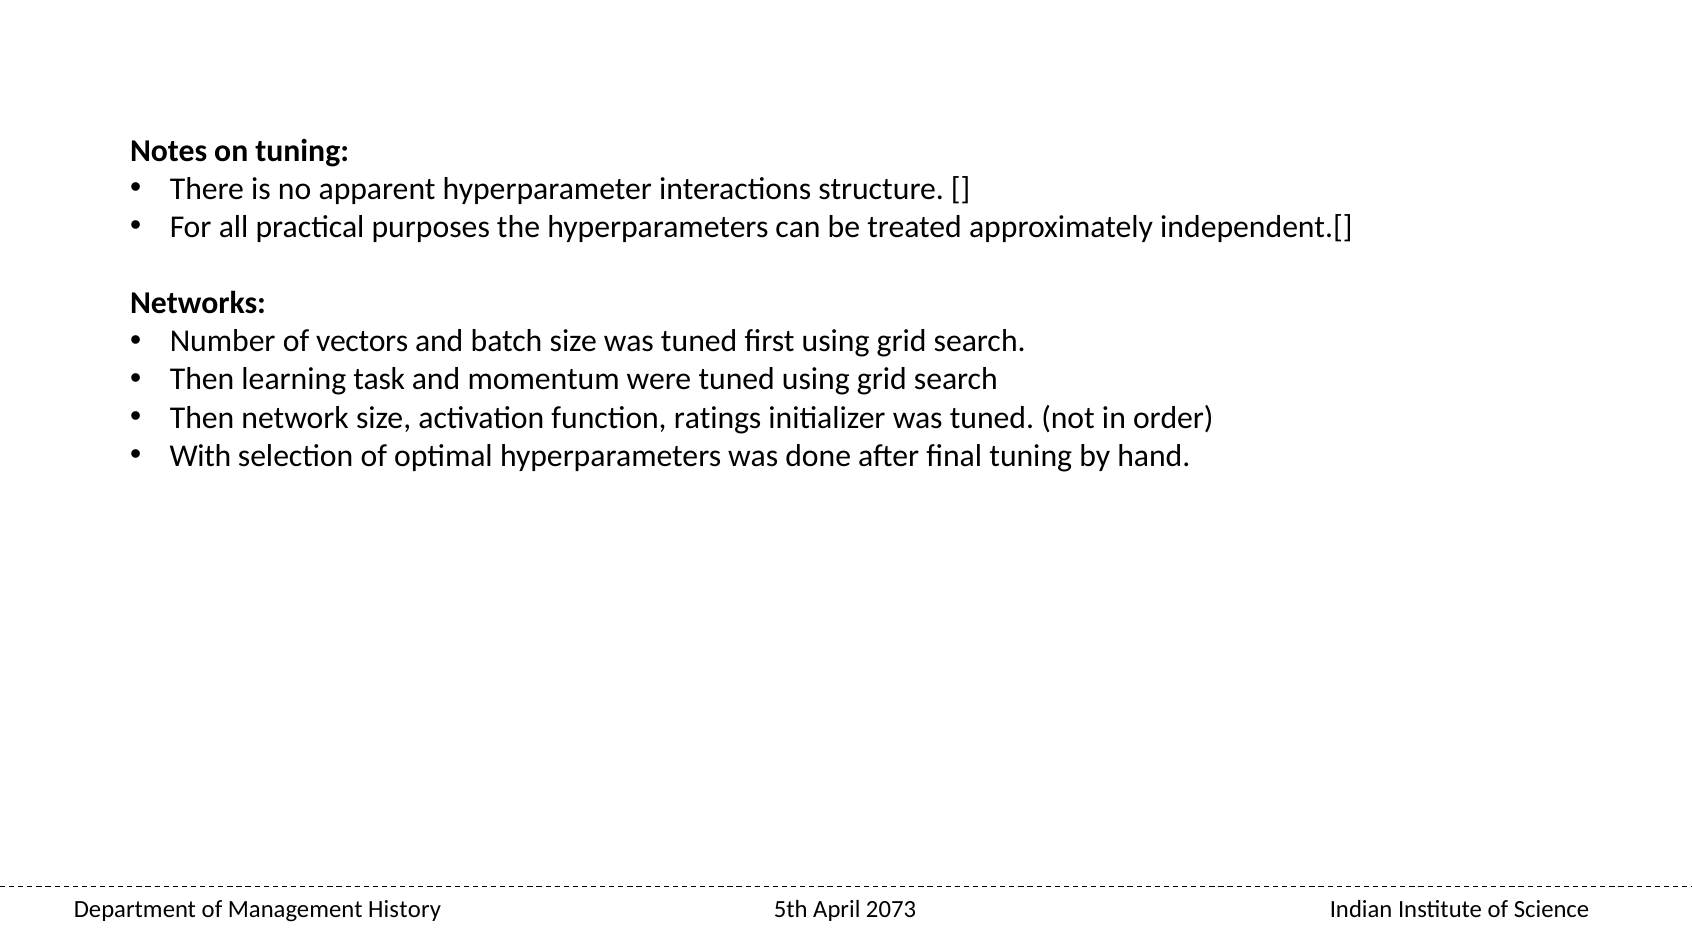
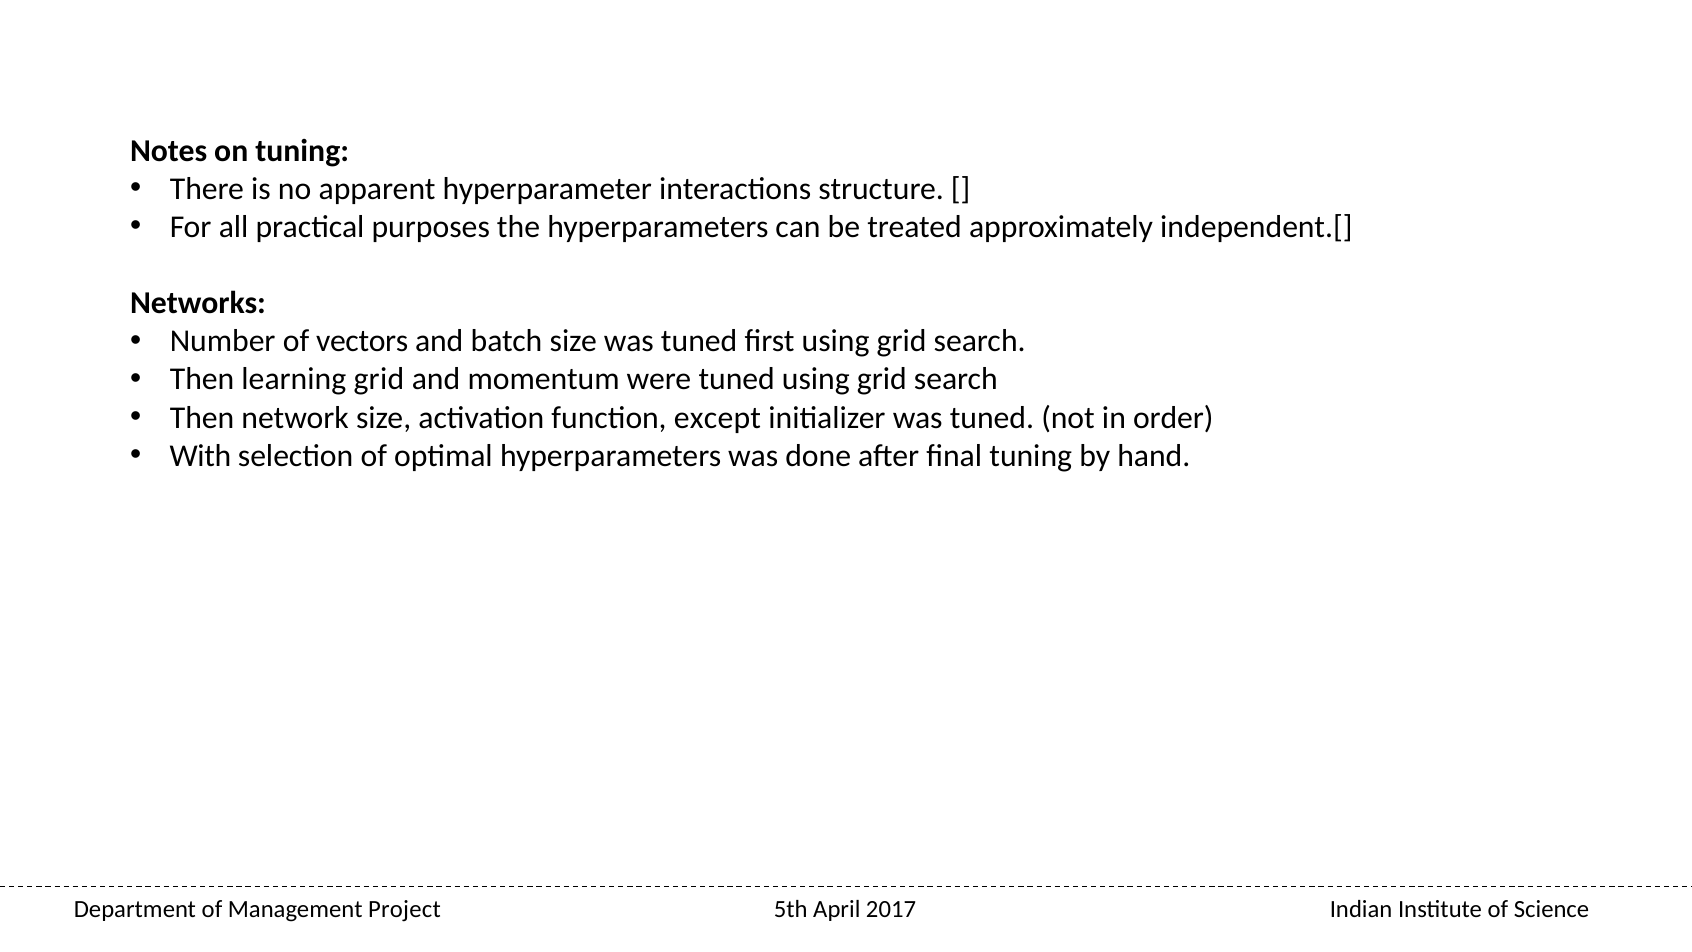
learning task: task -> grid
ratings: ratings -> except
History: History -> Project
2073: 2073 -> 2017
